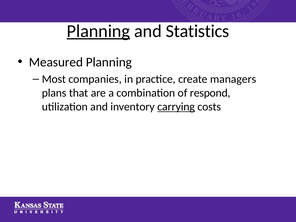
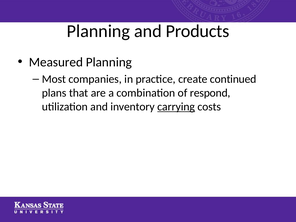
Planning at (98, 31) underline: present -> none
Statistics: Statistics -> Products
managers: managers -> continued
